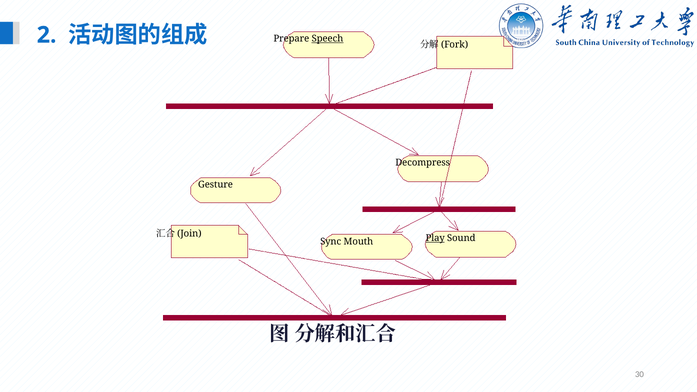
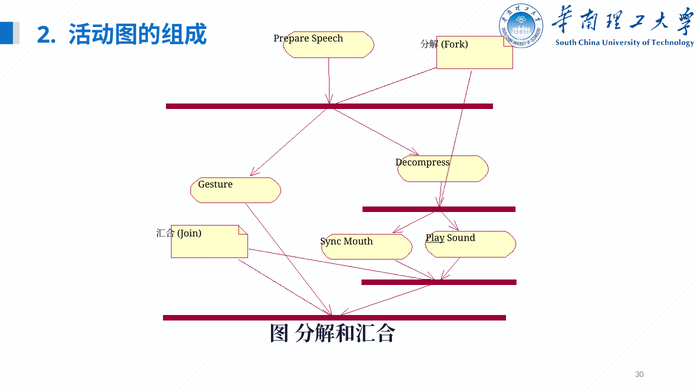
Speech underline: present -> none
